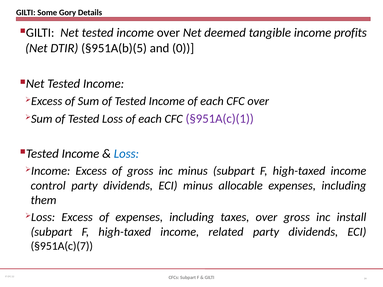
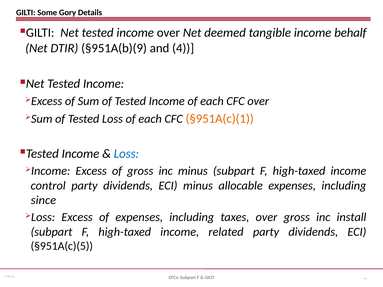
profits: profits -> behalf
§951A(b)(5: §951A(b)(5 -> §951A(b)(9
0: 0 -> 4
§951A(c)(1 colour: purple -> orange
them: them -> since
§951A(c)(7: §951A(c)(7 -> §951A(c)(5
